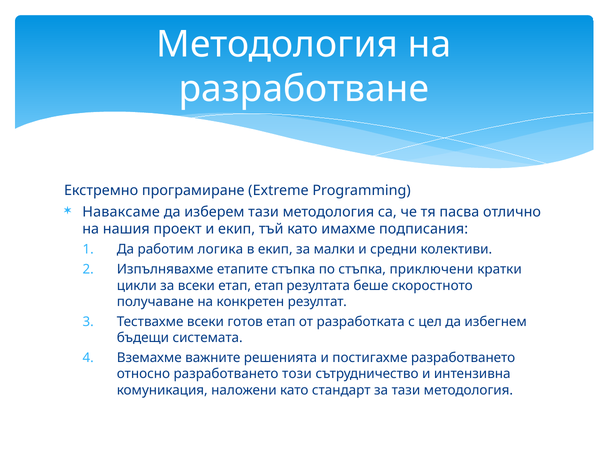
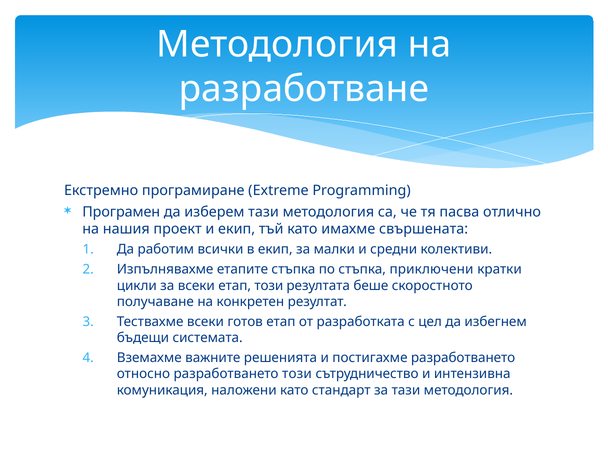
Наваксаме: Наваксаме -> Програмен
подписания: подписания -> свършената
логика: логика -> всички
етап етап: етап -> този
